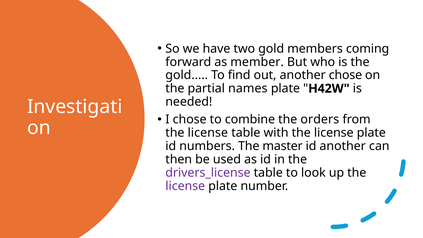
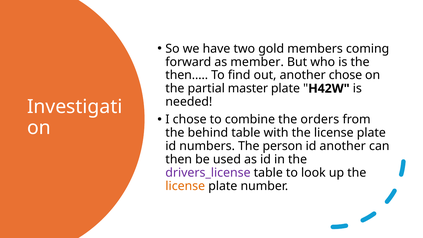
gold at (187, 75): gold -> then
names: names -> master
license at (208, 133): license -> behind
master: master -> person
license at (185, 186) colour: purple -> orange
